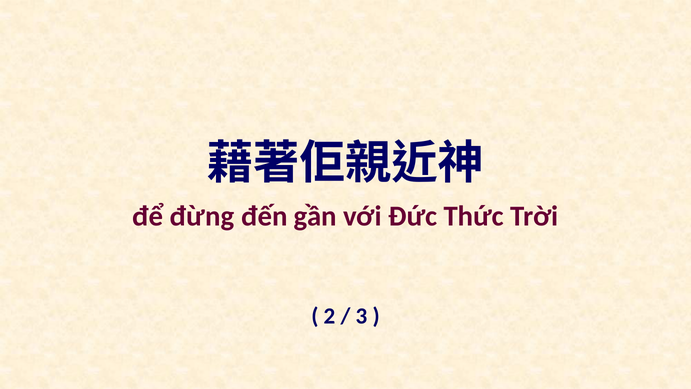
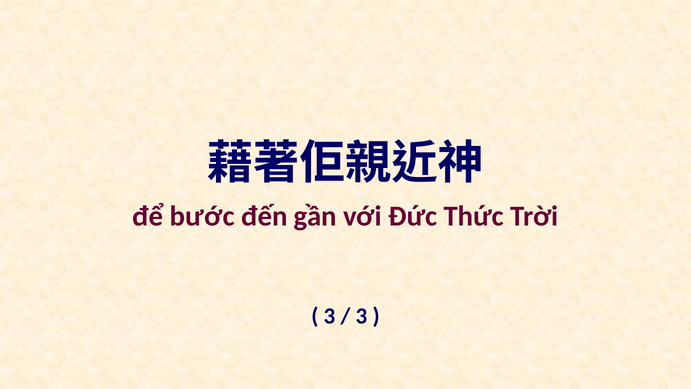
đừng: đừng -> bước
2 at (329, 316): 2 -> 3
